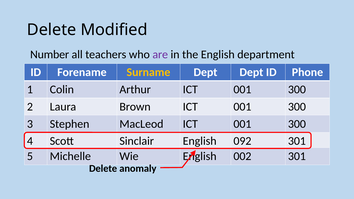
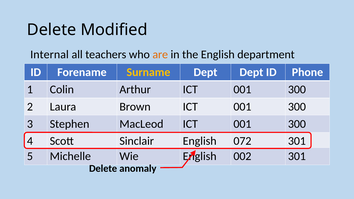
Number: Number -> Internal
are colour: purple -> orange
092: 092 -> 072
